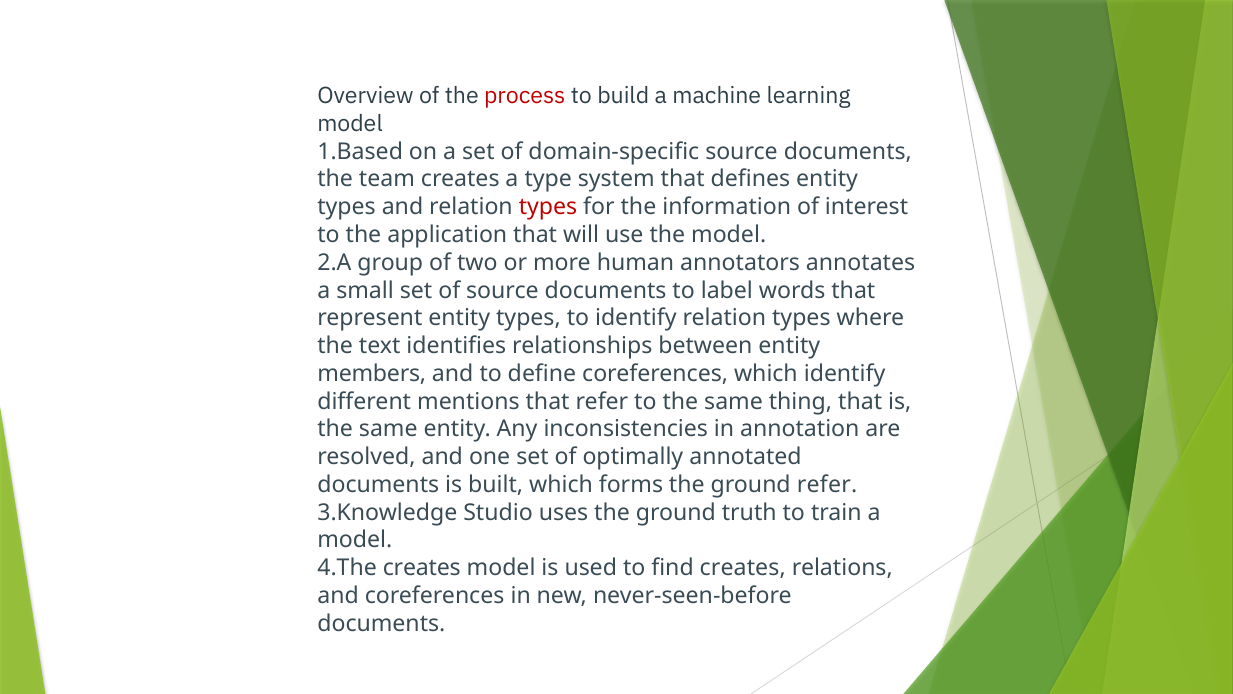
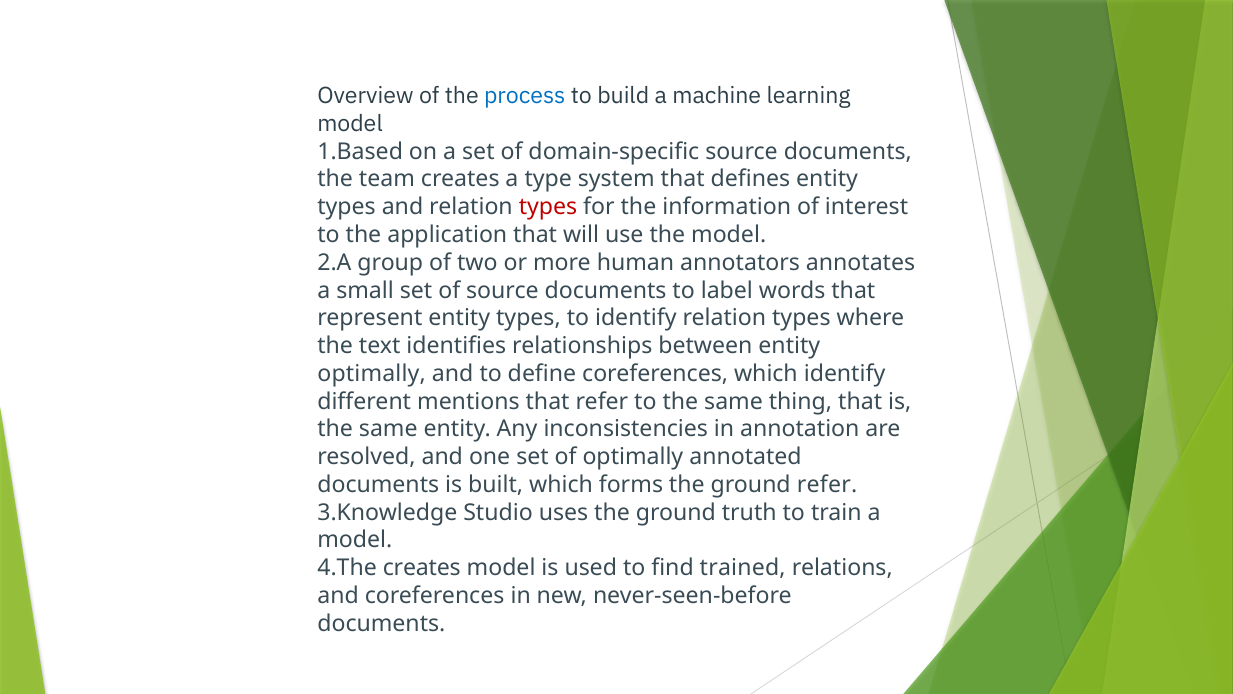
process colour: red -> blue
members at (372, 373): members -> optimally
find creates: creates -> trained
